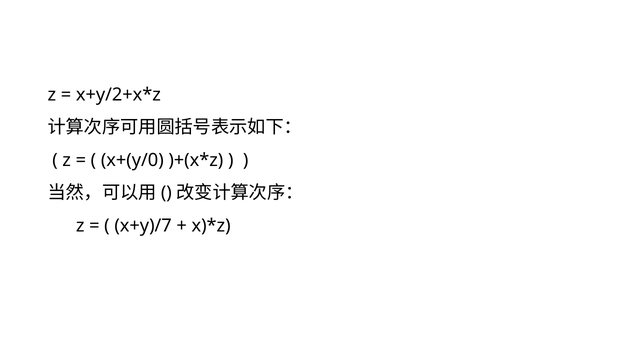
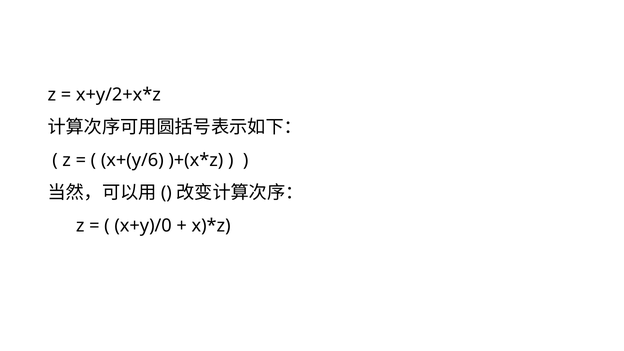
x+(y/0: x+(y/0 -> x+(y/6
x+y)/7: x+y)/7 -> x+y)/0
